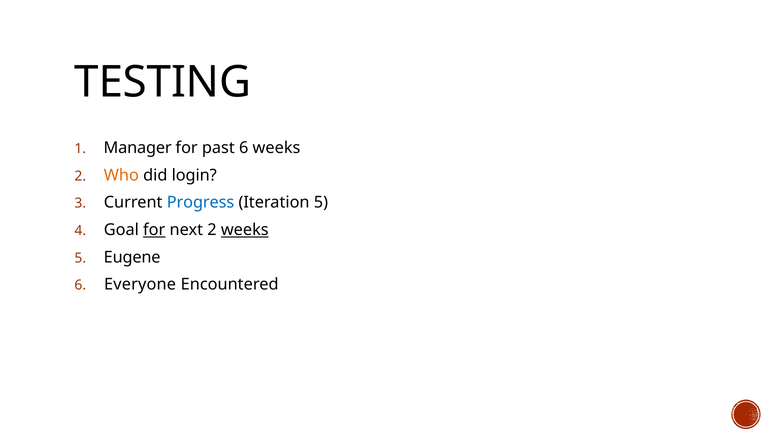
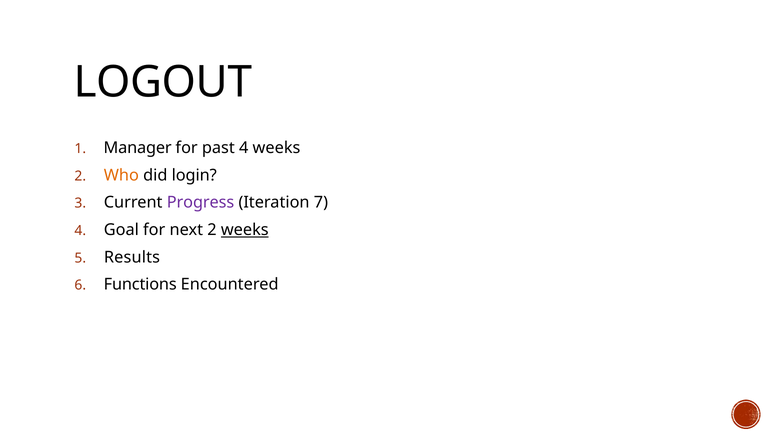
TESTING: TESTING -> LOGOUT
past 6: 6 -> 4
Progress colour: blue -> purple
Iteration 5: 5 -> 7
for at (154, 230) underline: present -> none
Eugene: Eugene -> Results
Everyone: Everyone -> Functions
